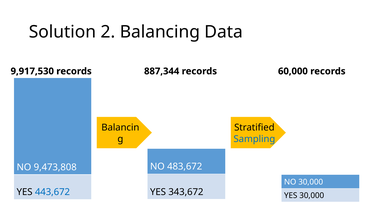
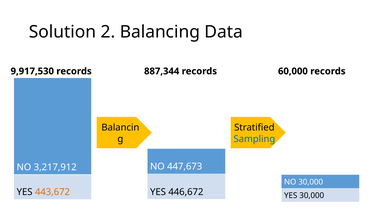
483,672: 483,672 -> 447,673
9,473,808: 9,473,808 -> 3,217,912
343,672: 343,672 -> 446,672
443,672 colour: blue -> orange
